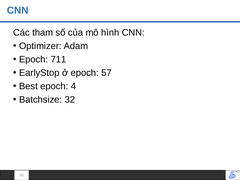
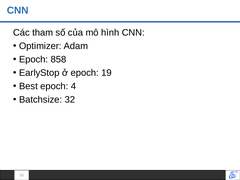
711: 711 -> 858
57: 57 -> 19
